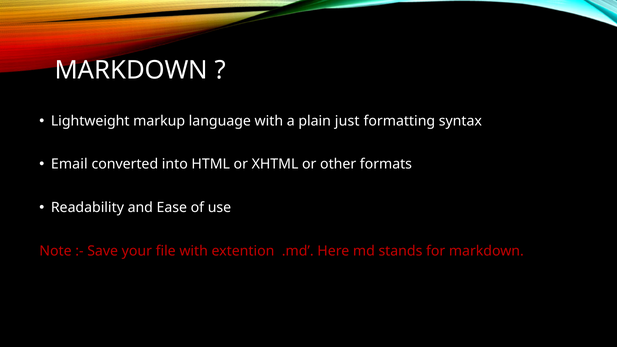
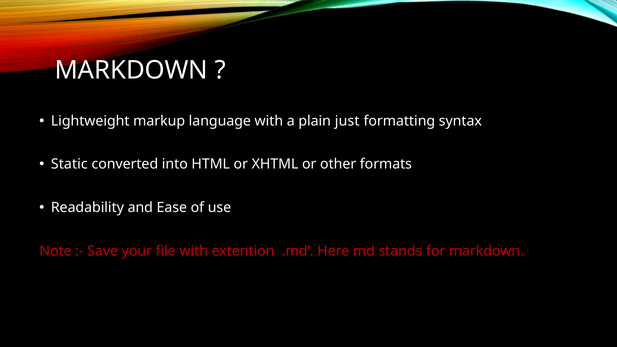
Email: Email -> Static
